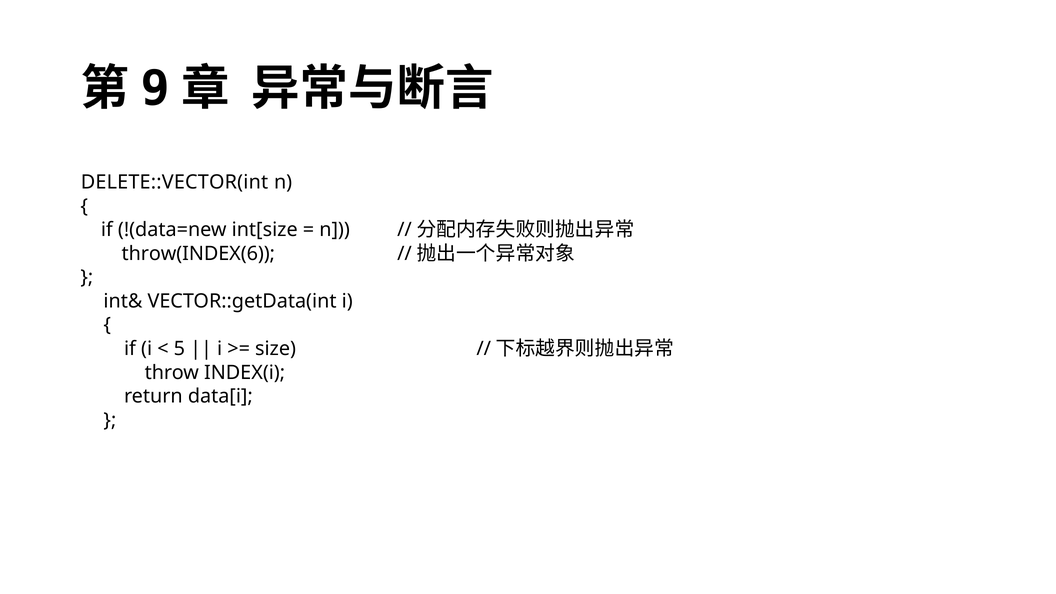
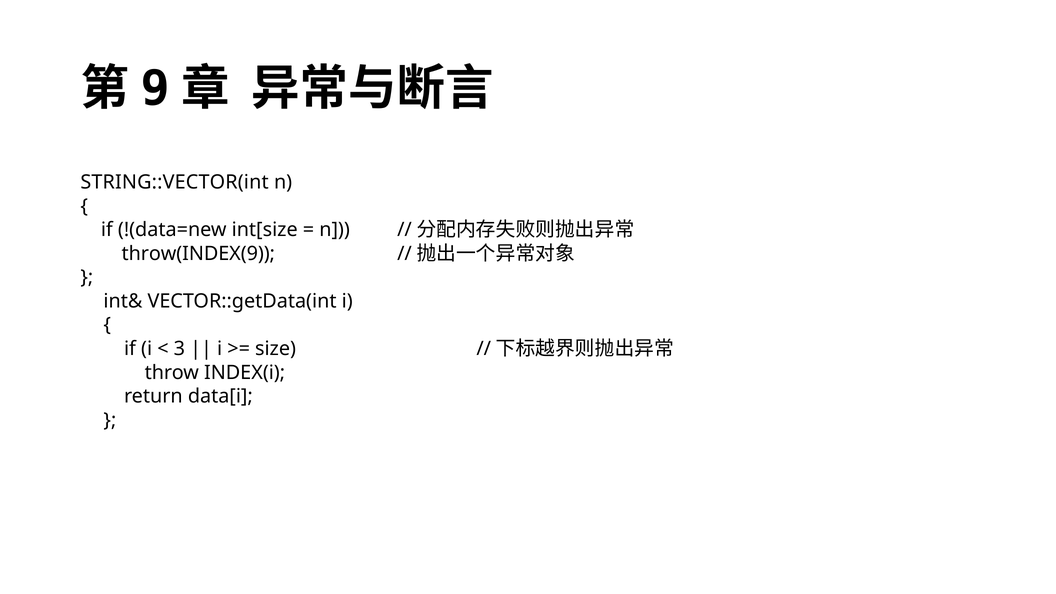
DELETE::VECTOR(int: DELETE::VECTOR(int -> STRING::VECTOR(int
throw(INDEX(6: throw(INDEX(6 -> throw(INDEX(9
5: 5 -> 3
